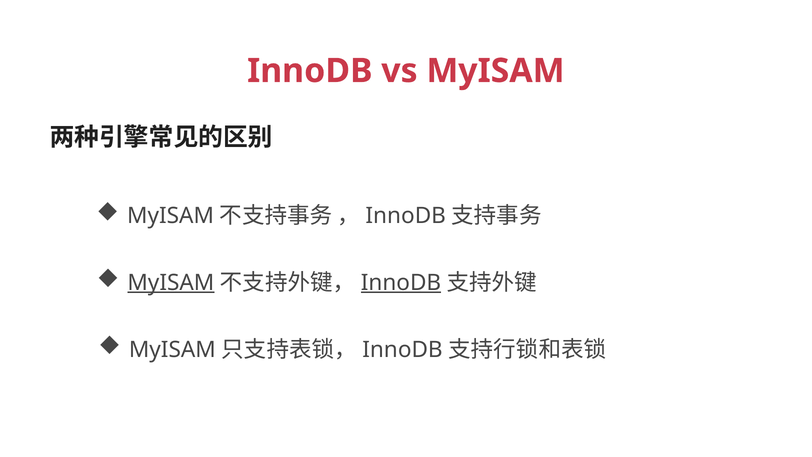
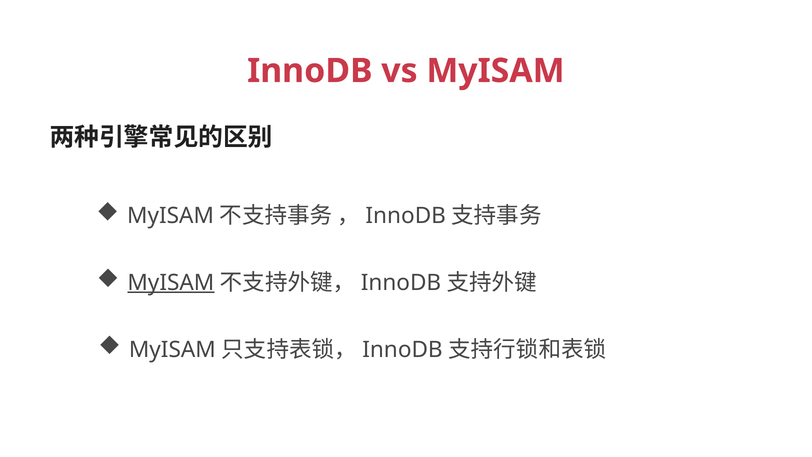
InnoDB at (401, 282) underline: present -> none
